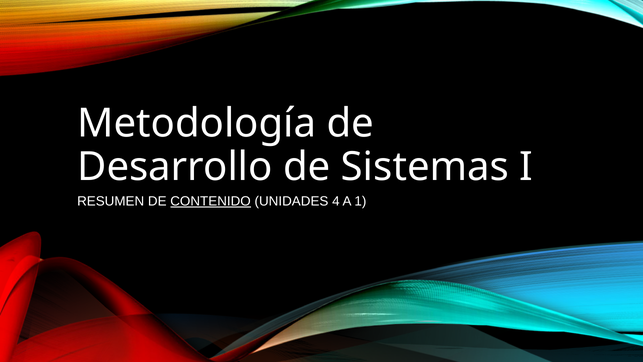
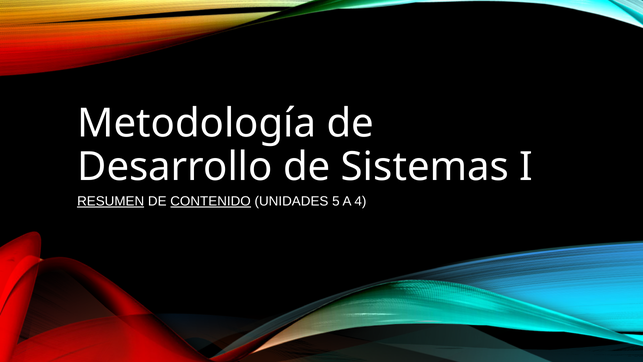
RESUMEN underline: none -> present
4: 4 -> 5
1: 1 -> 4
